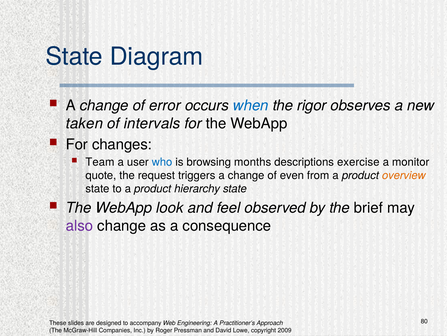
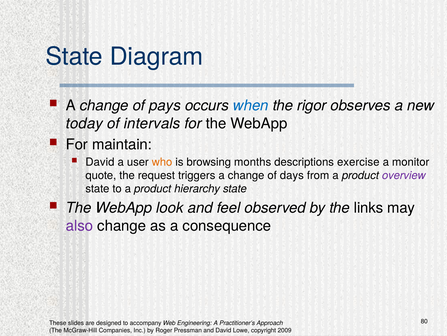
error: error -> pays
taken: taken -> today
changes: changes -> maintain
Team at (100, 162): Team -> David
who colour: blue -> orange
even: even -> days
overview colour: orange -> purple
brief: brief -> links
